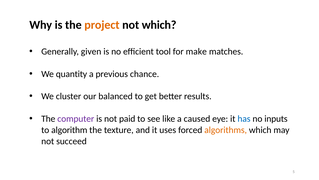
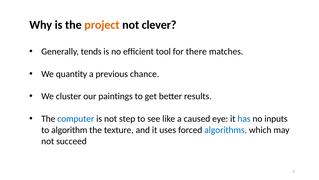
not which: which -> clever
given: given -> tends
make: make -> there
balanced: balanced -> paintings
computer colour: purple -> blue
paid: paid -> step
algorithms colour: orange -> blue
